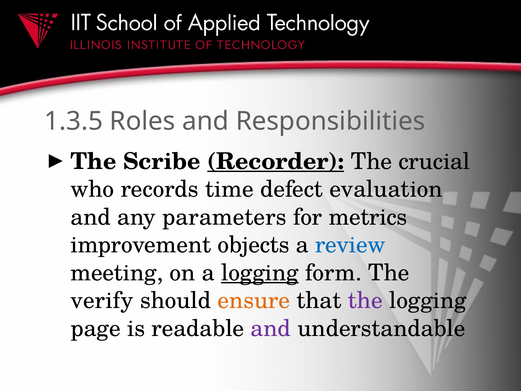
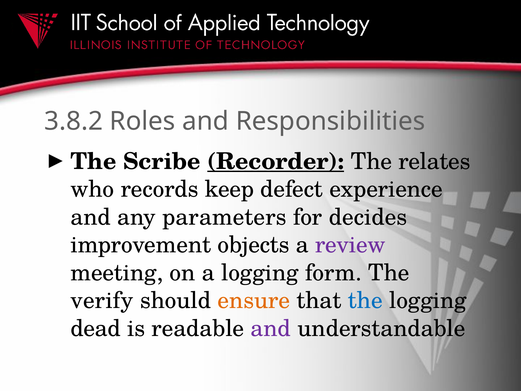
1.3.5: 1.3.5 -> 3.8.2
crucial: crucial -> relates
time: time -> keep
evaluation: evaluation -> experience
metrics: metrics -> decides
review colour: blue -> purple
logging at (260, 273) underline: present -> none
the at (365, 300) colour: purple -> blue
page: page -> dead
